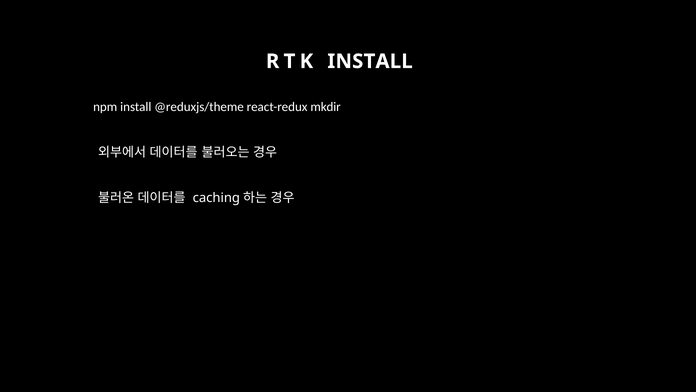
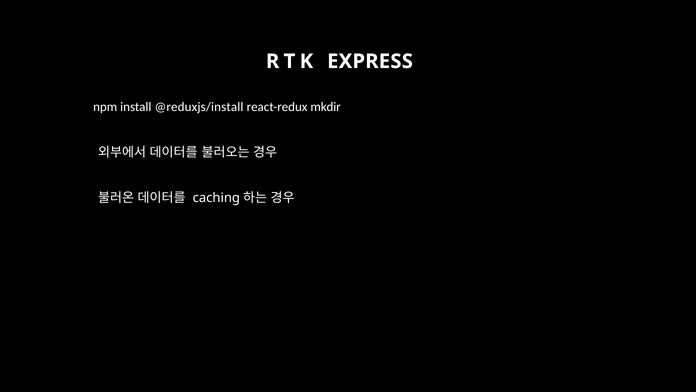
RTK INSTALL: INSTALL -> EXPRESS
@reduxjs/theme: @reduxjs/theme -> @reduxjs/install
